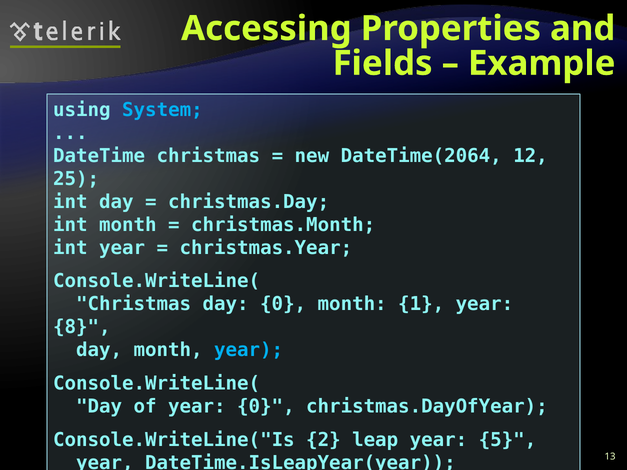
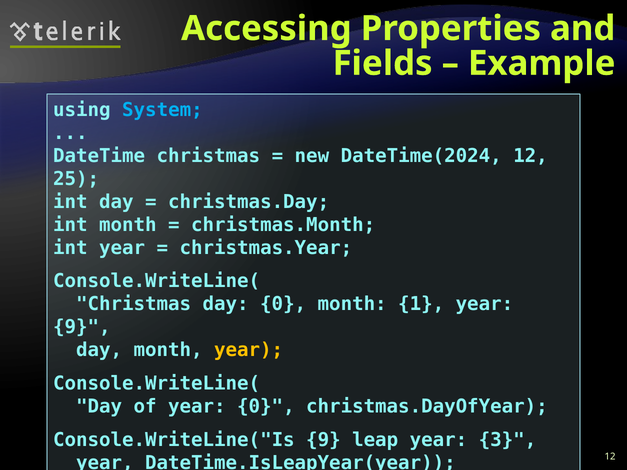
DateTime(2064: DateTime(2064 -> DateTime(2024
8 at (82, 327): 8 -> 9
year at (249, 350) colour: light blue -> yellow
Console.WriteLine("Is 2: 2 -> 9
5: 5 -> 3
13 at (610, 457): 13 -> 12
